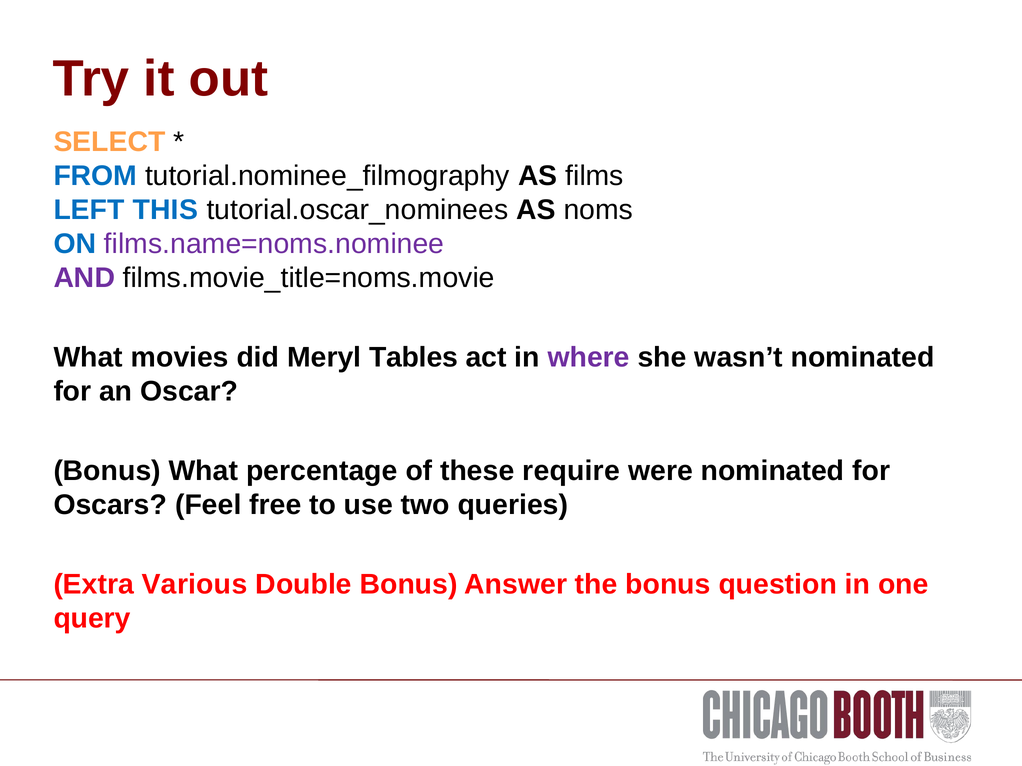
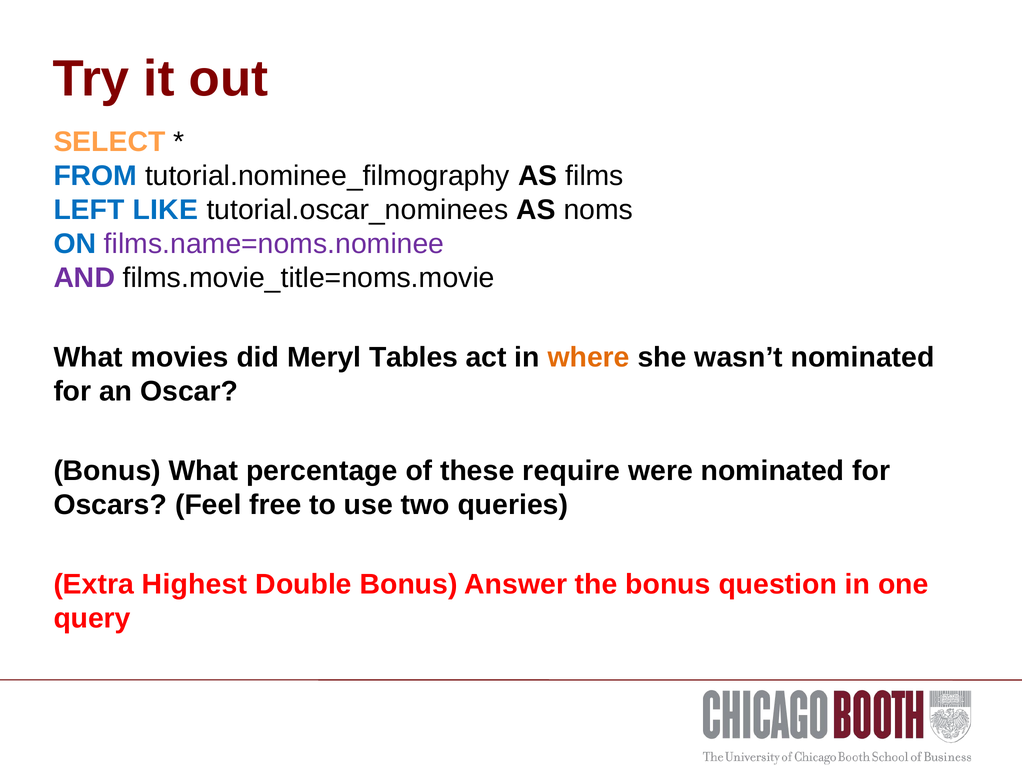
THIS: THIS -> LIKE
where colour: purple -> orange
Various: Various -> Highest
